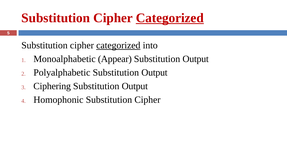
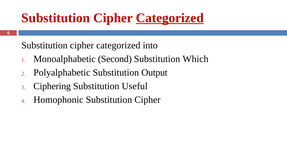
categorized at (118, 45) underline: present -> none
Appear: Appear -> Second
Output at (196, 59): Output -> Which
Output at (135, 86): Output -> Useful
